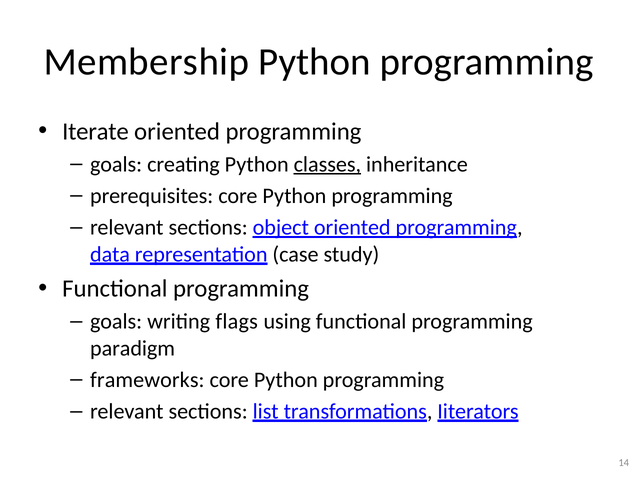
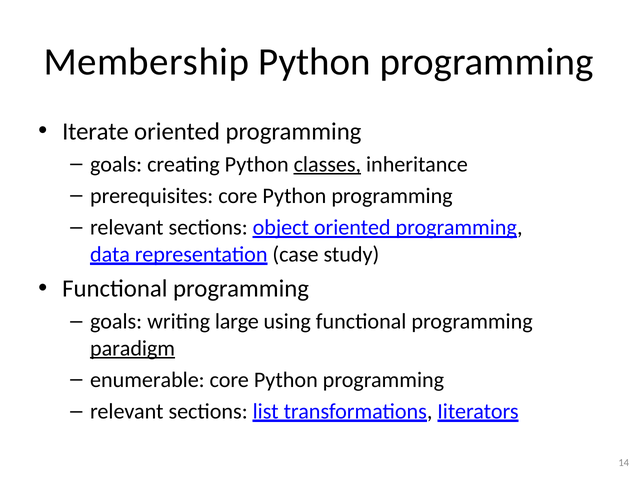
flags: flags -> large
paradigm underline: none -> present
frameworks: frameworks -> enumerable
